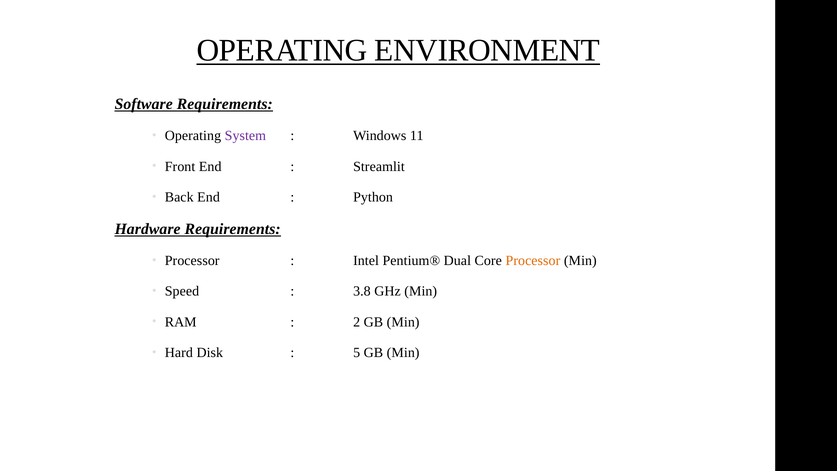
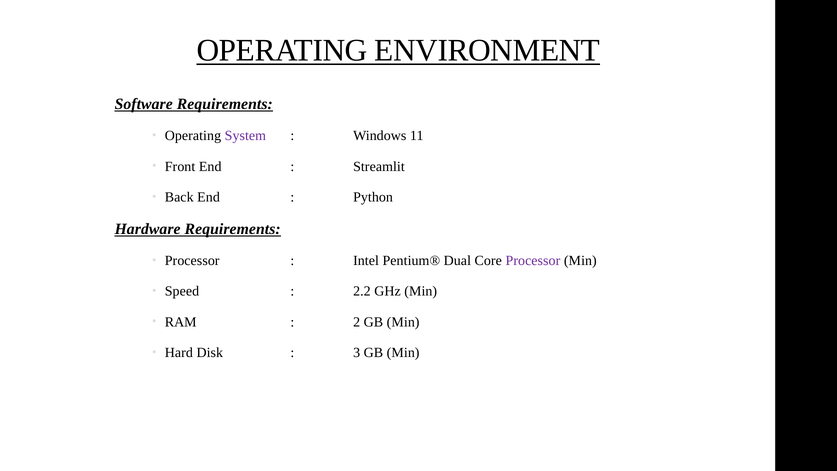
Processor at (533, 261) colour: orange -> purple
3.8: 3.8 -> 2.2
5: 5 -> 3
